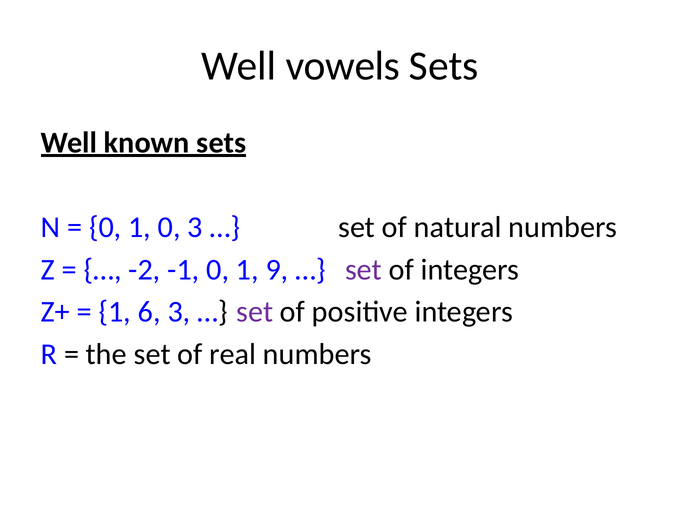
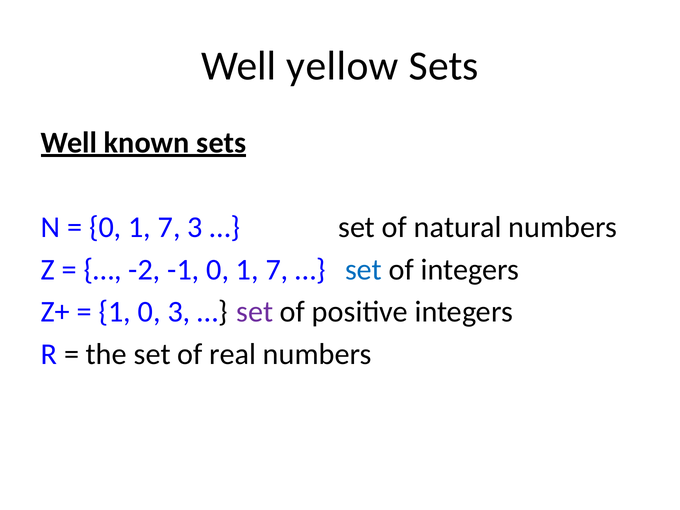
vowels: vowels -> yellow
0 at (169, 227): 0 -> 7
-1 0 1 9: 9 -> 7
set at (364, 270) colour: purple -> blue
1 6: 6 -> 0
